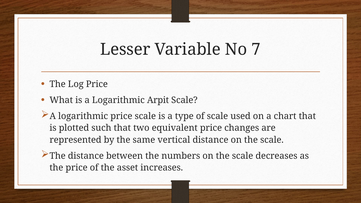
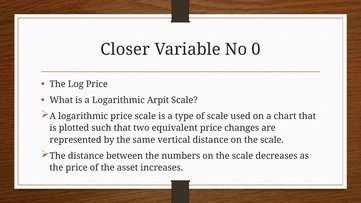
Lesser: Lesser -> Closer
7: 7 -> 0
